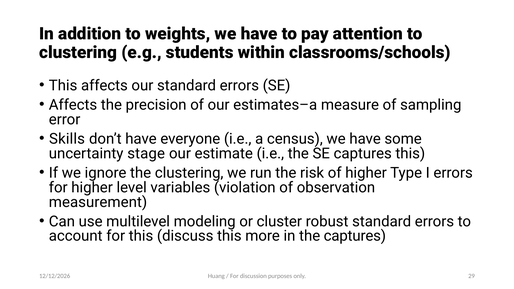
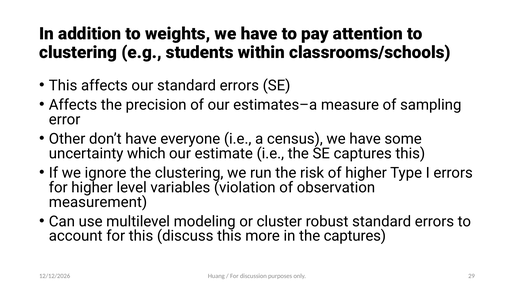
Skills: Skills -> Other
stage: stage -> which
